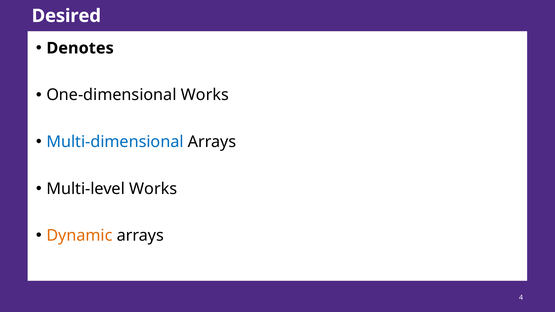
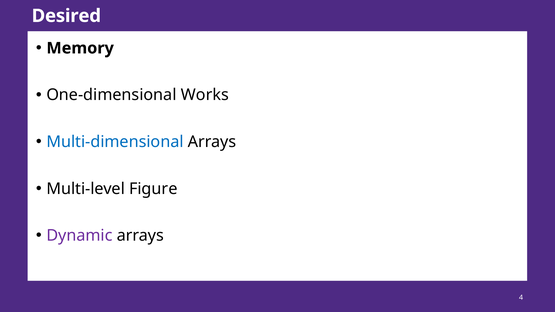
Denotes: Denotes -> Memory
Multi-level Works: Works -> Figure
Dynamic colour: orange -> purple
